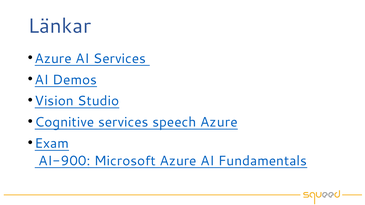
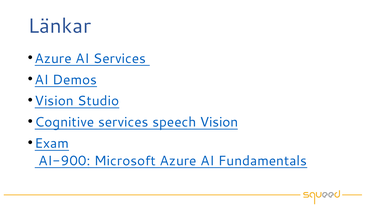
speech Azure: Azure -> Vision
